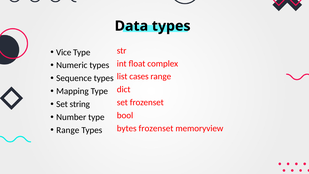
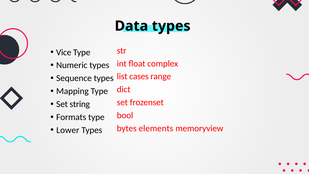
Number: Number -> Formats
bytes frozenset: frozenset -> elements
Range at (68, 130): Range -> Lower
